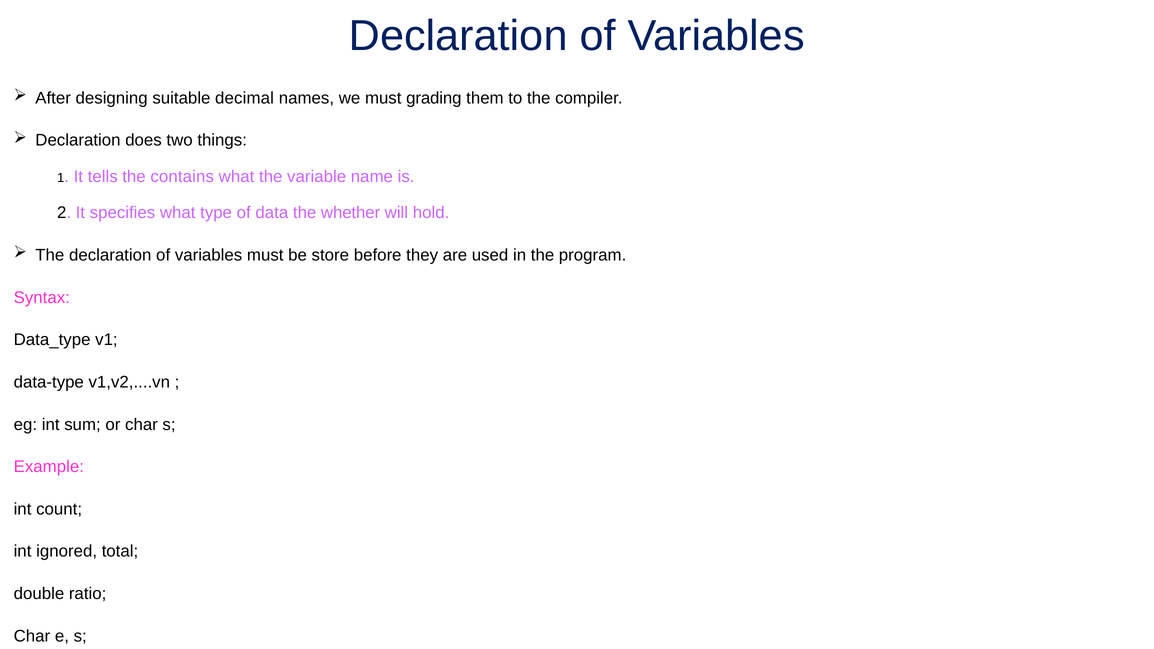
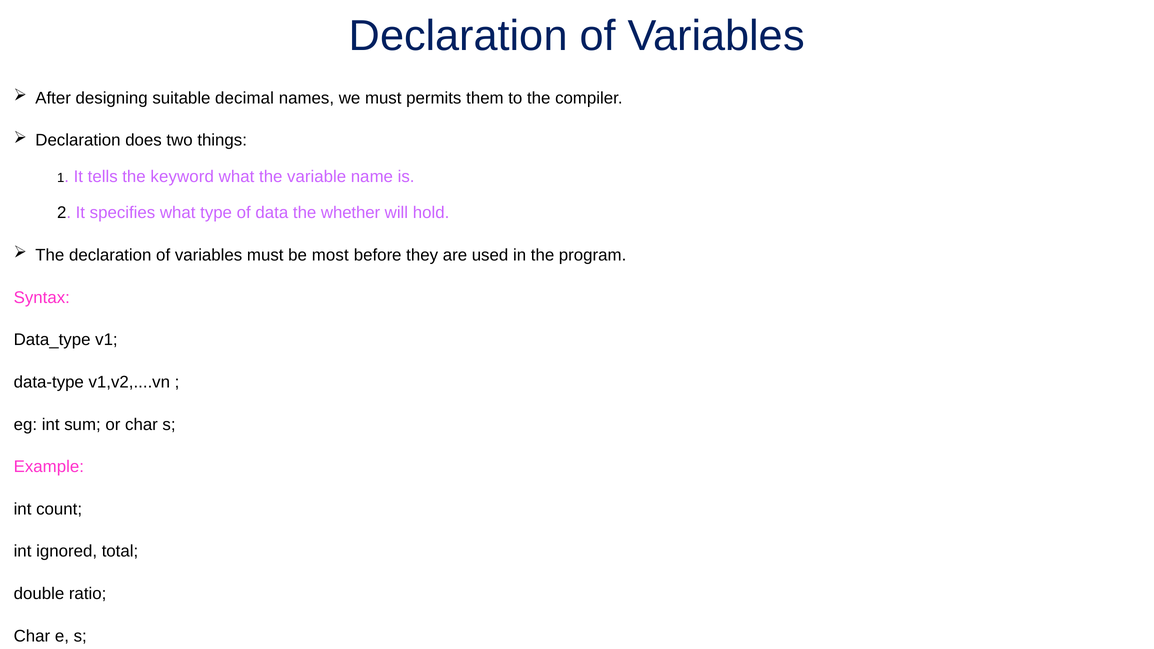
grading: grading -> permits
contains: contains -> keyword
store: store -> most
